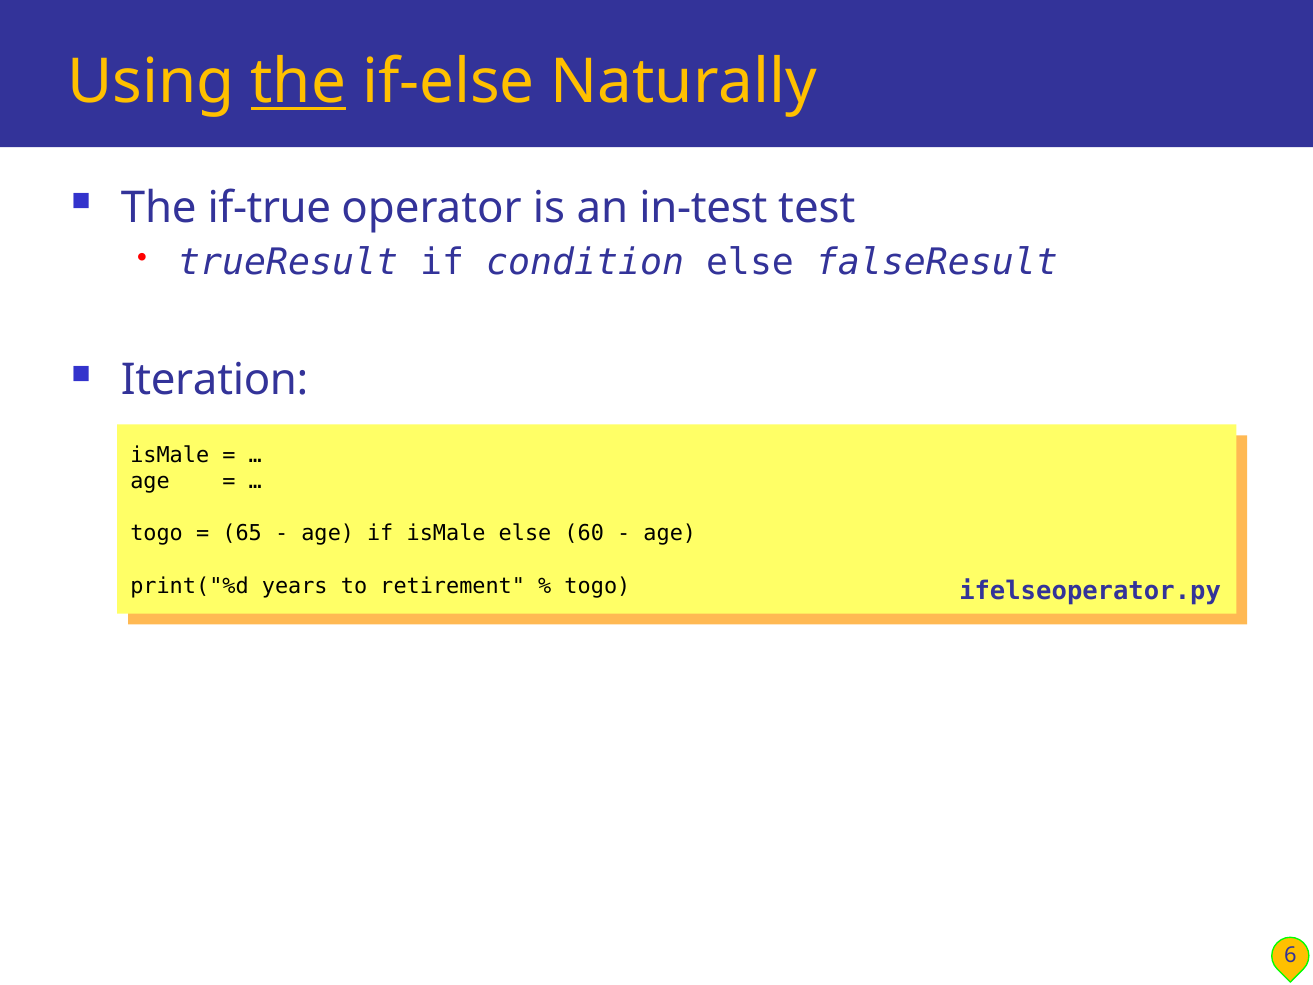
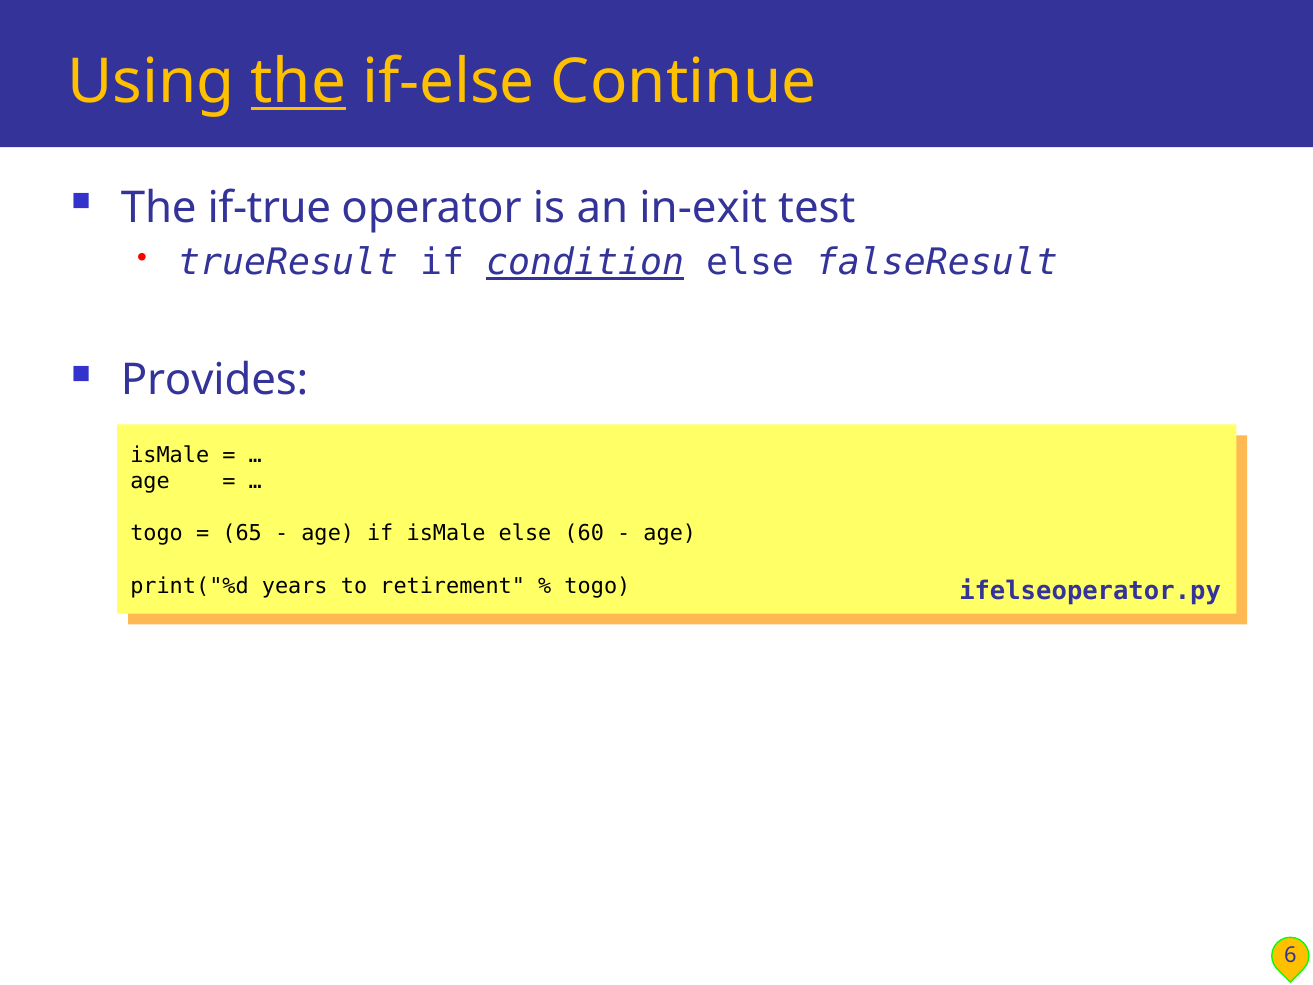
Naturally: Naturally -> Continue
in-test: in-test -> in-exit
condition underline: none -> present
Iteration: Iteration -> Provides
